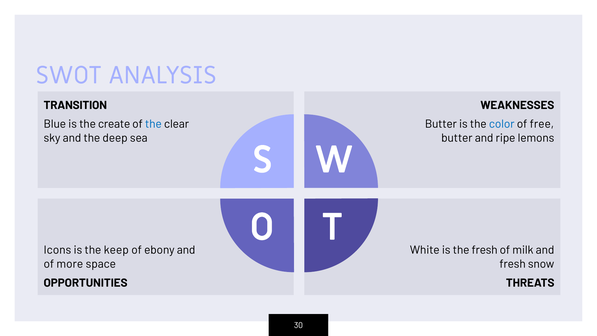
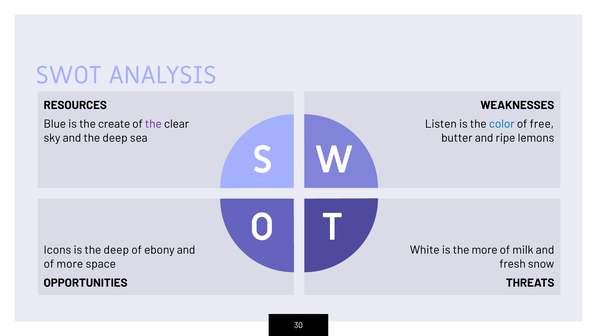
TRANSITION: TRANSITION -> RESOURCES
the at (153, 124) colour: blue -> purple
Butter at (441, 124): Butter -> Listen
is the keep: keep -> deep
the fresh: fresh -> more
